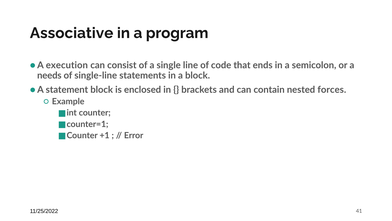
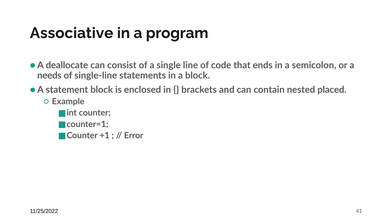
execution: execution -> deallocate
forces: forces -> placed
